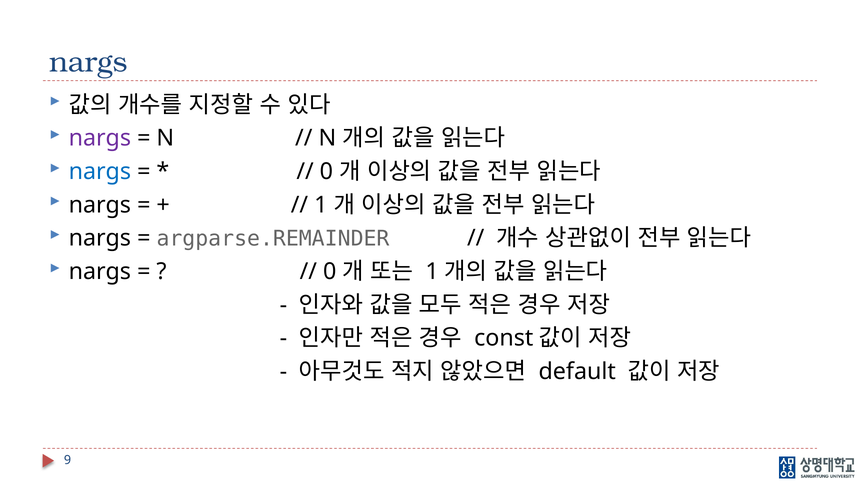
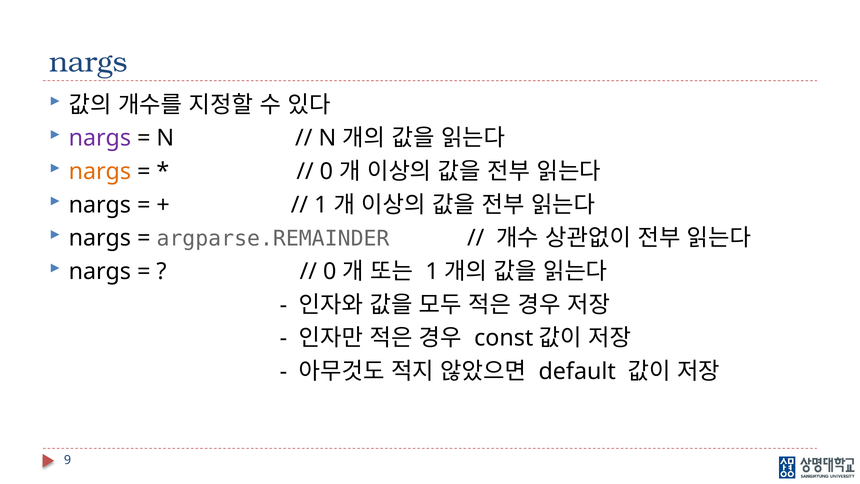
nargs at (100, 171) colour: blue -> orange
